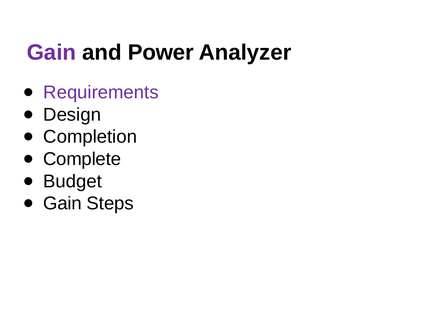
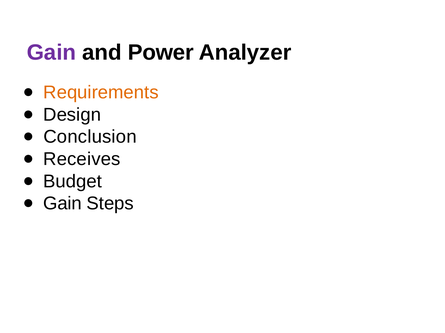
Requirements colour: purple -> orange
Completion: Completion -> Conclusion
Complete: Complete -> Receives
